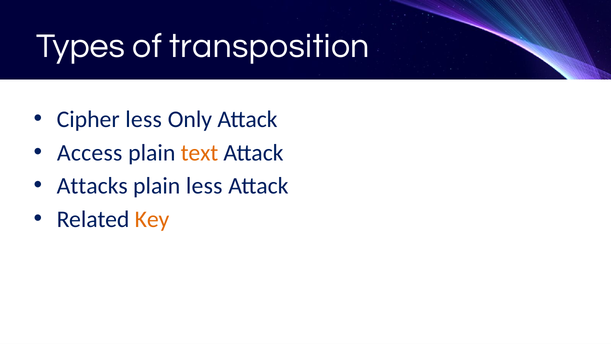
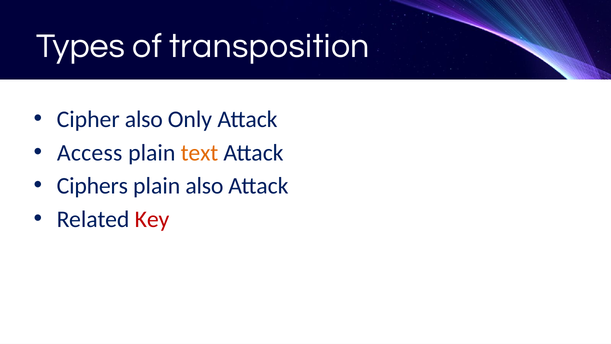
Cipher less: less -> also
Attacks: Attacks -> Ciphers
plain less: less -> also
Key colour: orange -> red
